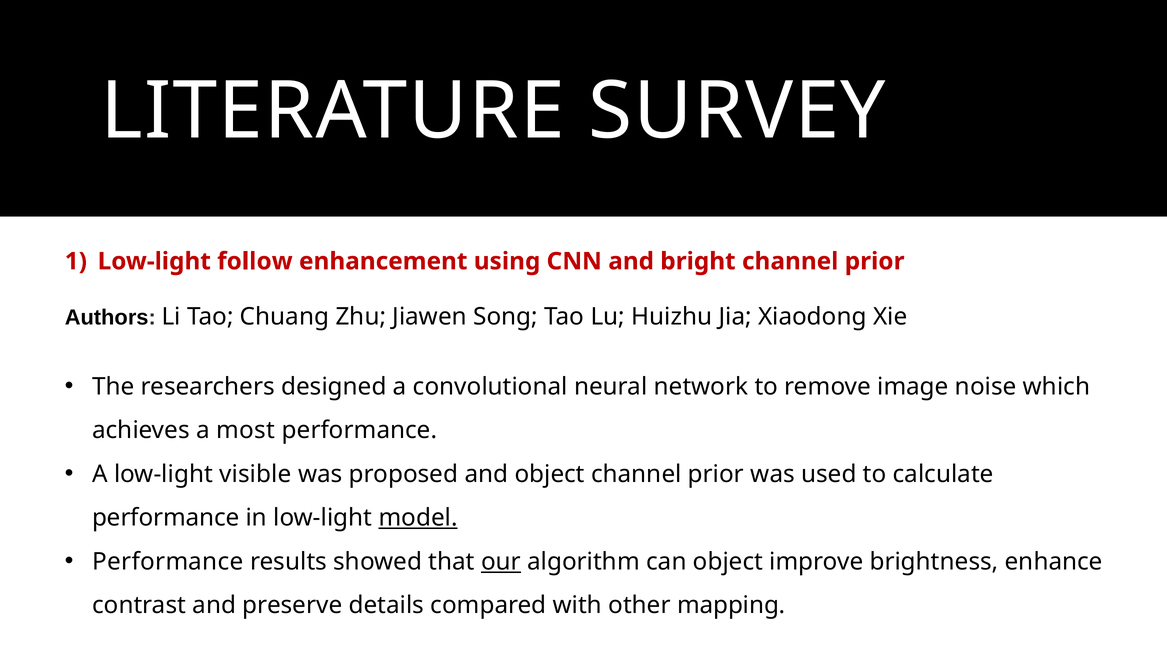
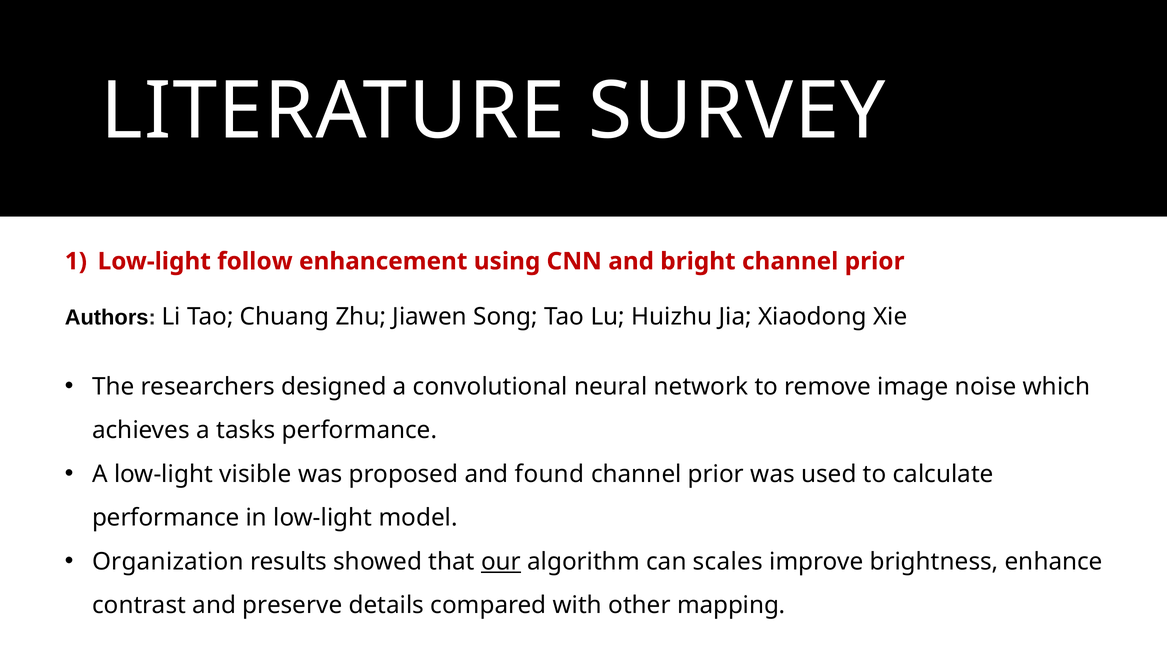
most: most -> tasks
and object: object -> found
model underline: present -> none
Performance at (168, 562): Performance -> Organization
can object: object -> scales
